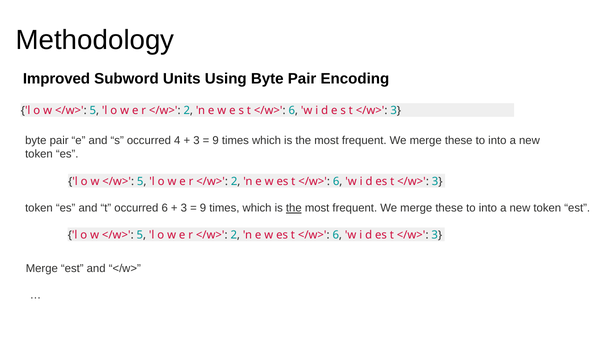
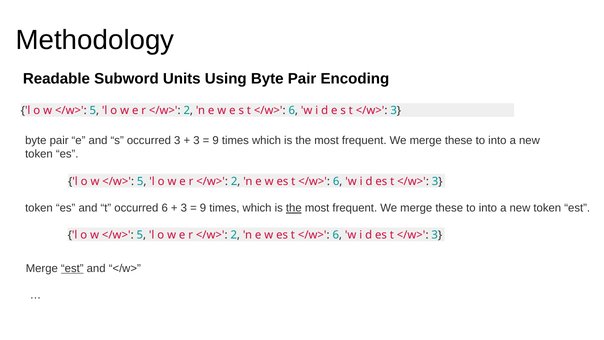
Improved: Improved -> Readable
occurred 4: 4 -> 3
est at (72, 268) underline: none -> present
